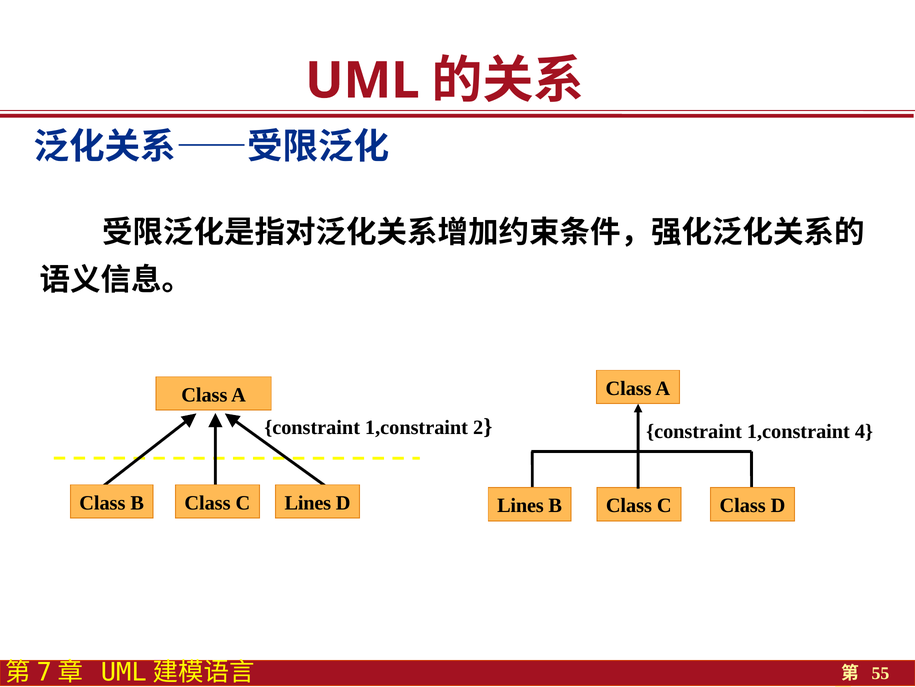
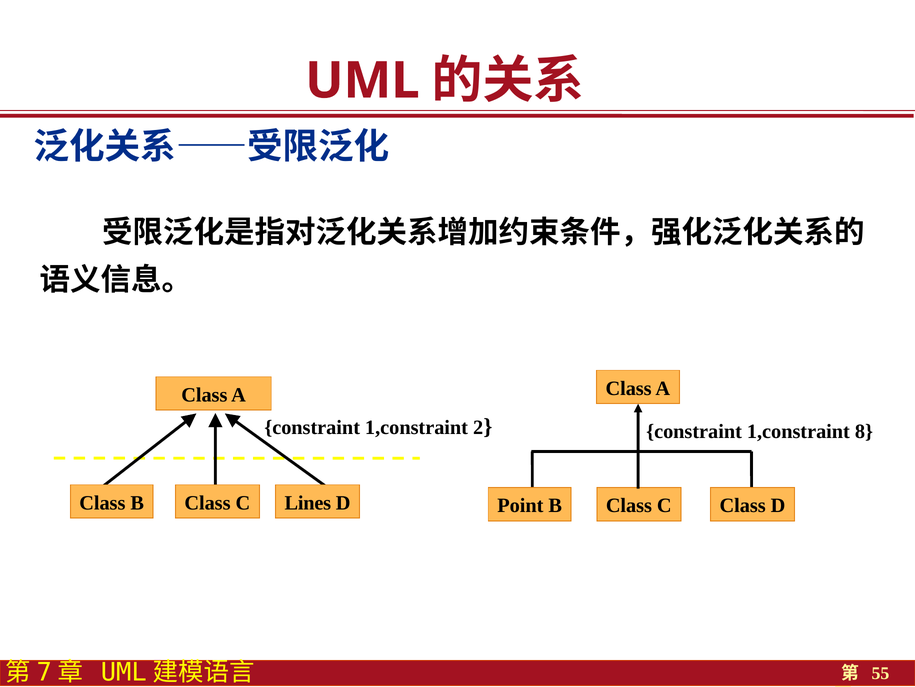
4: 4 -> 8
Lines at (520, 505): Lines -> Point
